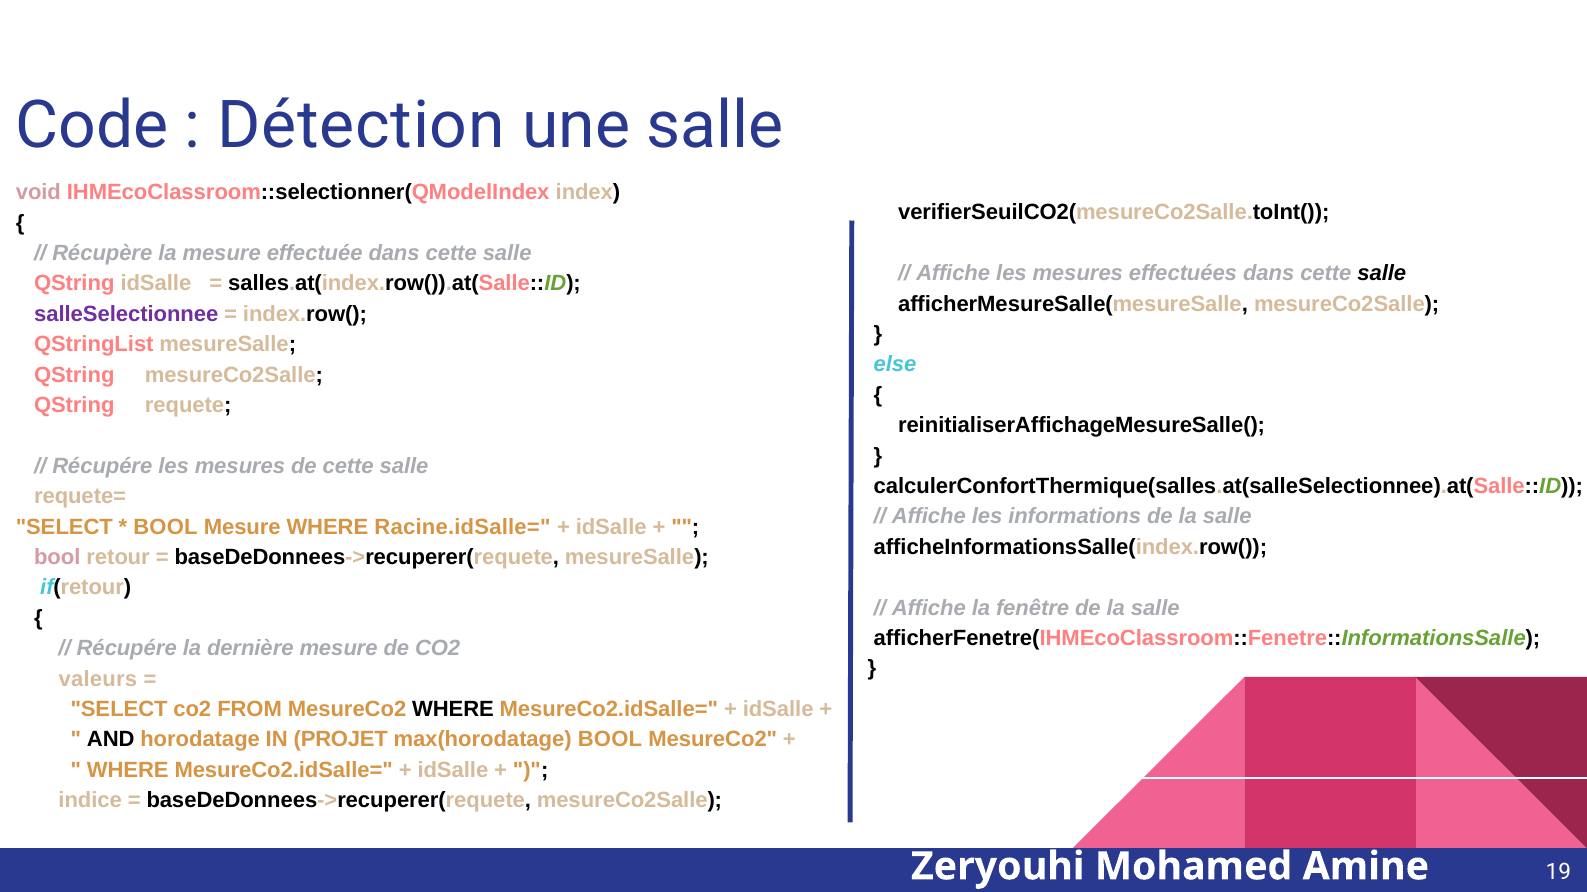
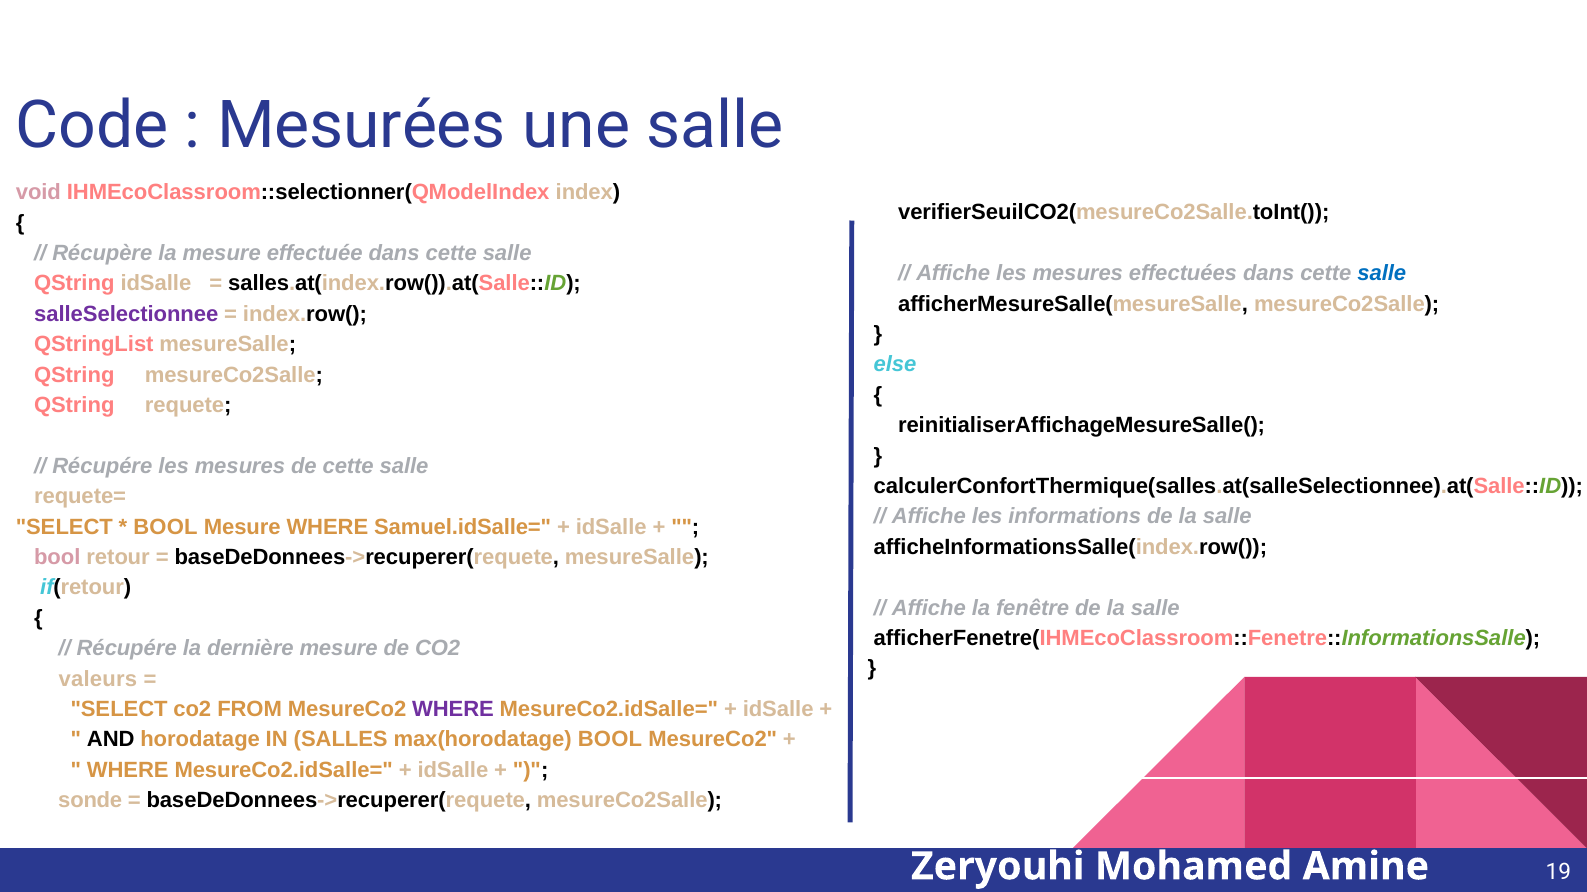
Détection: Détection -> Mesurées
salle at (1382, 274) colour: black -> blue
Racine.idSalle=: Racine.idSalle= -> Samuel.idSalle=
WHERE at (453, 710) colour: black -> purple
PROJET: PROJET -> SALLES
indice: indice -> sonde
